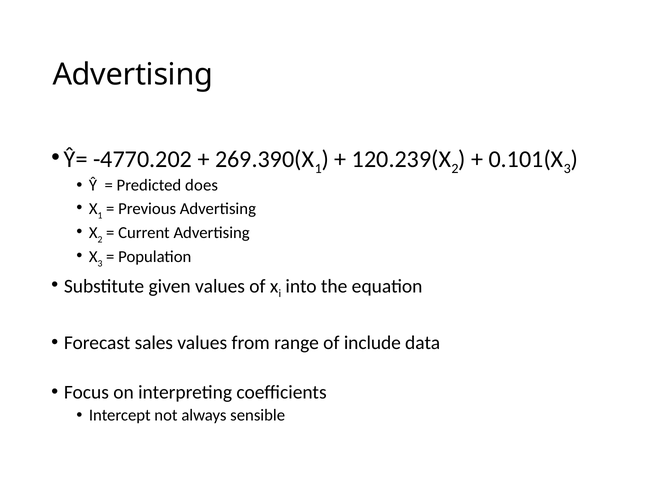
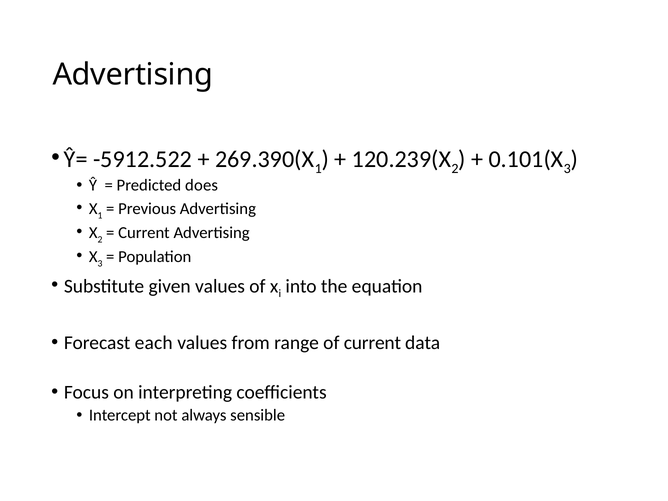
-4770.202: -4770.202 -> -5912.522
sales: sales -> each
of include: include -> current
